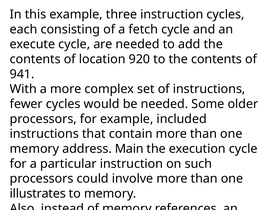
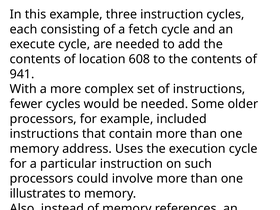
920: 920 -> 608
Main: Main -> Uses
